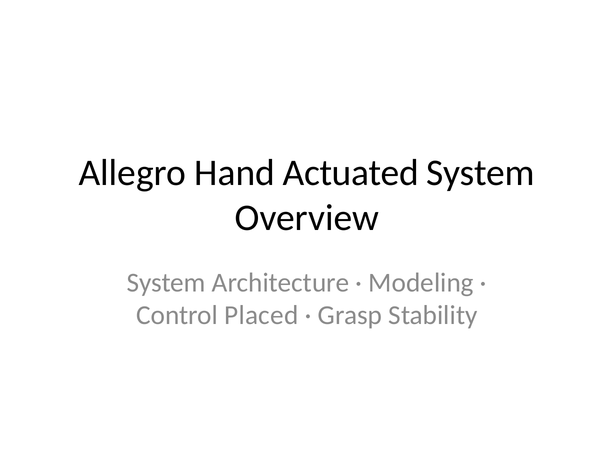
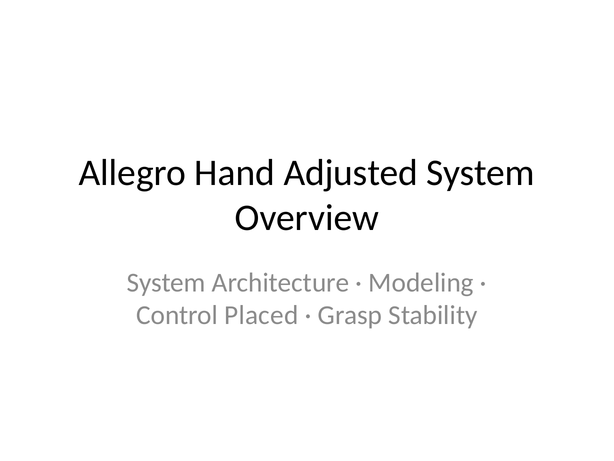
Actuated: Actuated -> Adjusted
